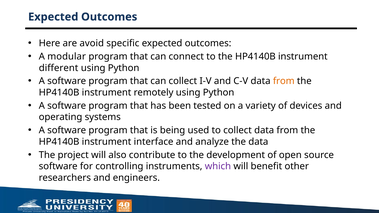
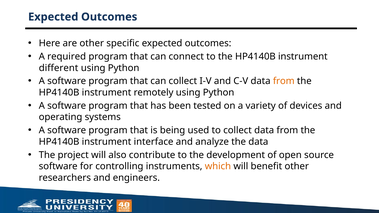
are avoid: avoid -> other
modular: modular -> required
which colour: purple -> orange
